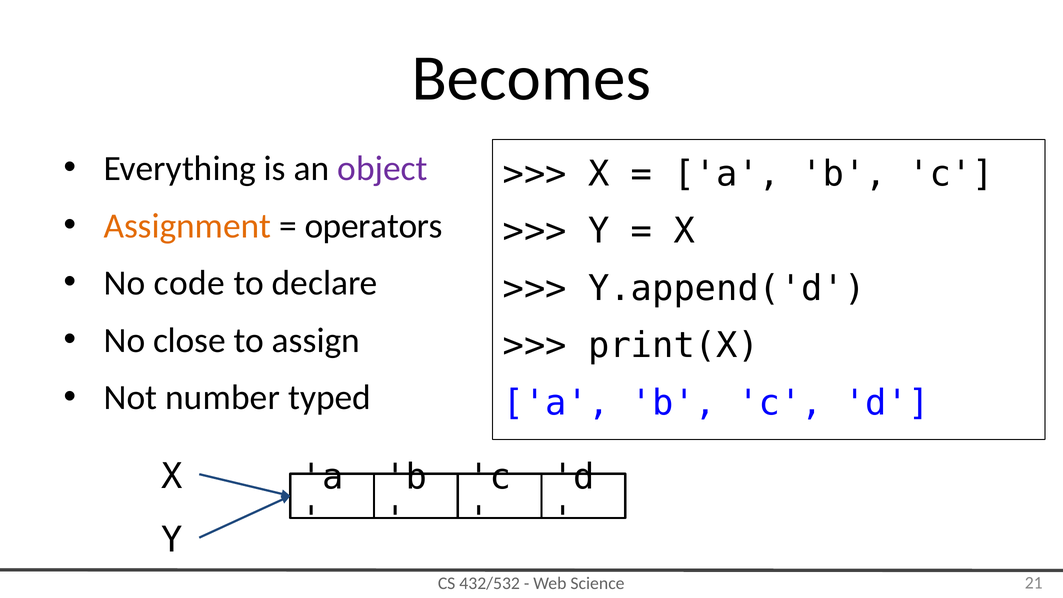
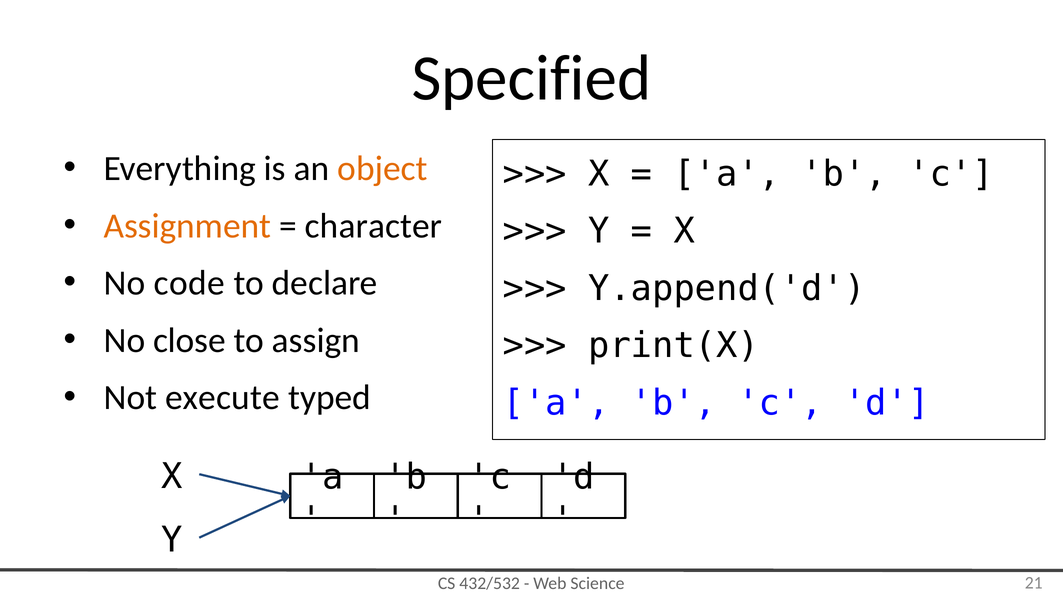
Becomes: Becomes -> Specified
object colour: purple -> orange
operators: operators -> character
number: number -> execute
